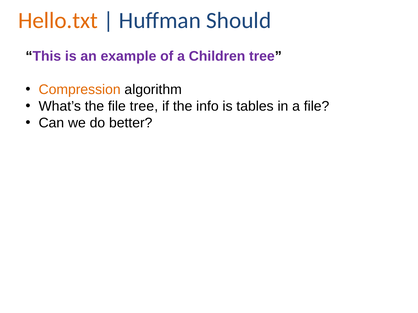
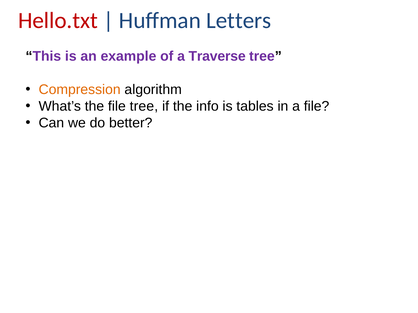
Hello.txt colour: orange -> red
Should: Should -> Letters
Children: Children -> Traverse
